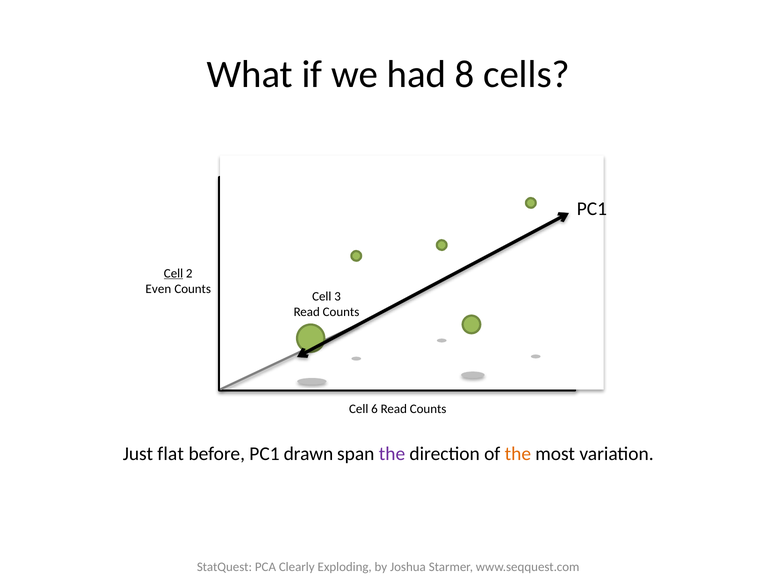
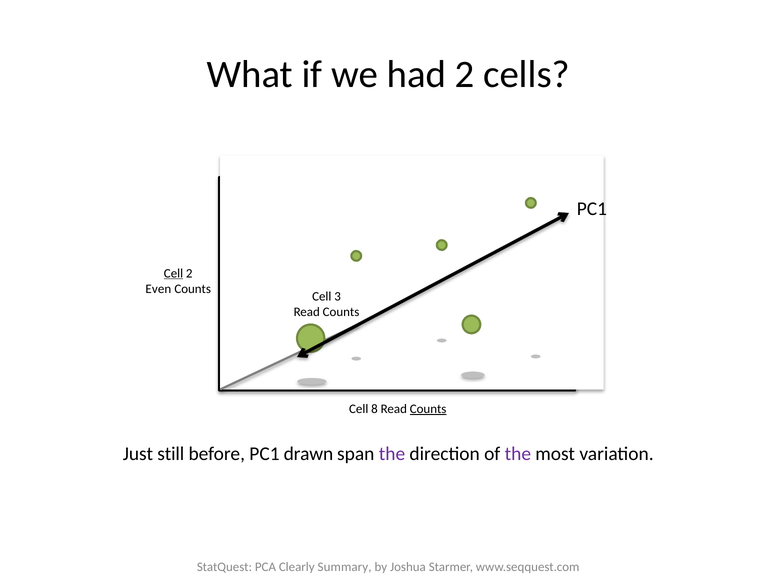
had 8: 8 -> 2
6: 6 -> 8
Counts at (428, 409) underline: none -> present
flat: flat -> still
the at (518, 454) colour: orange -> purple
Exploding: Exploding -> Summary
